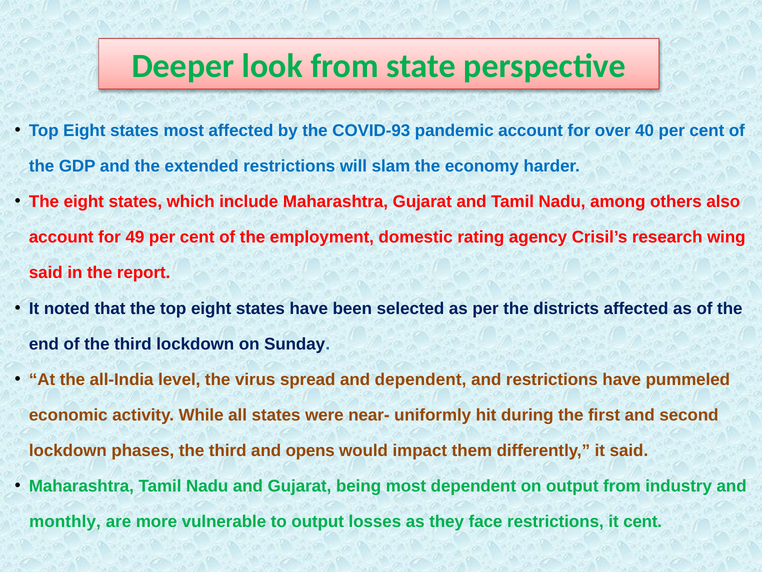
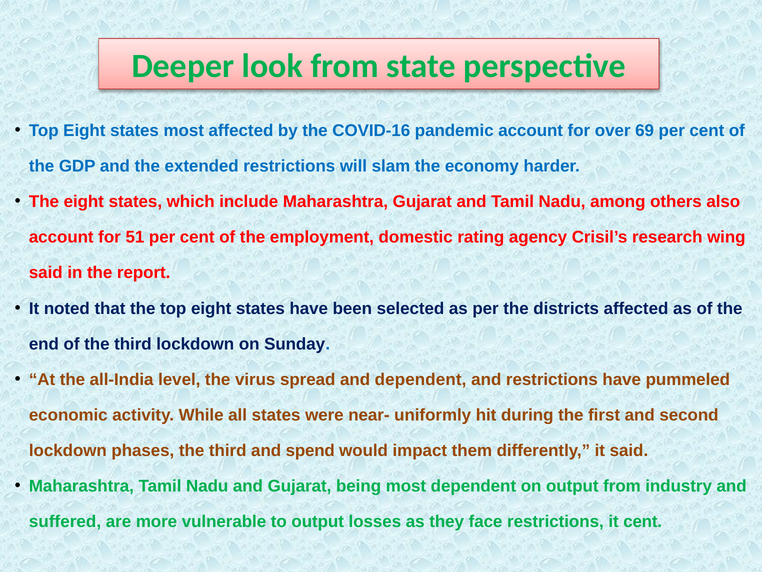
COVID-93: COVID-93 -> COVID-16
40: 40 -> 69
49: 49 -> 51
opens: opens -> spend
monthly: monthly -> suffered
